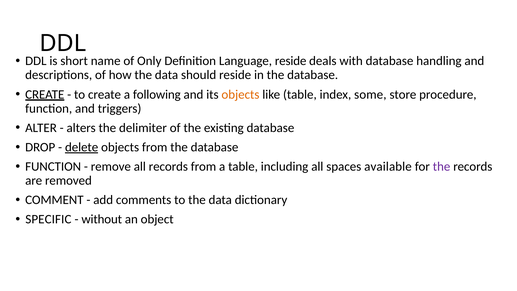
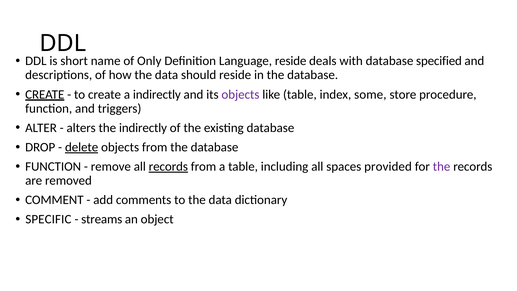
handling: handling -> specified
a following: following -> indirectly
objects at (240, 94) colour: orange -> purple
the delimiter: delimiter -> indirectly
records at (168, 167) underline: none -> present
available: available -> provided
without: without -> streams
